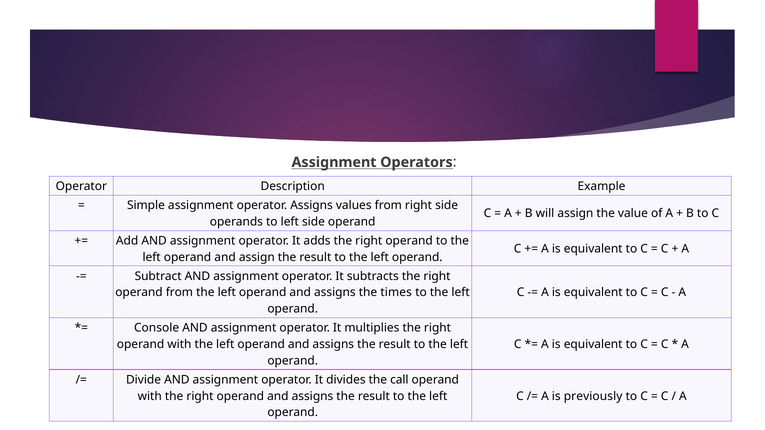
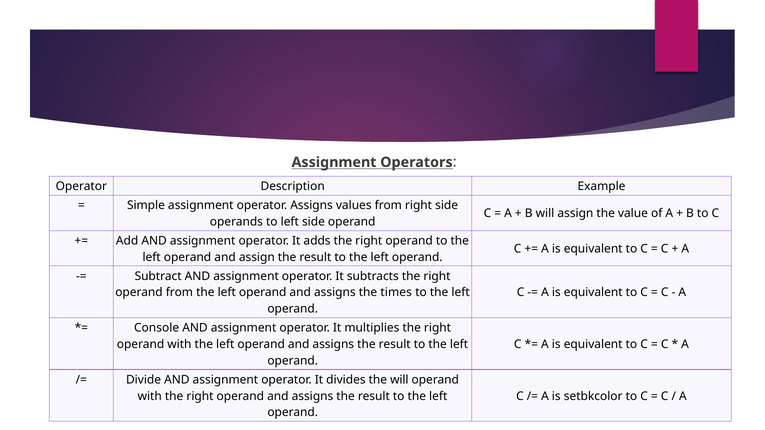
the call: call -> will
previously: previously -> setbkcolor
